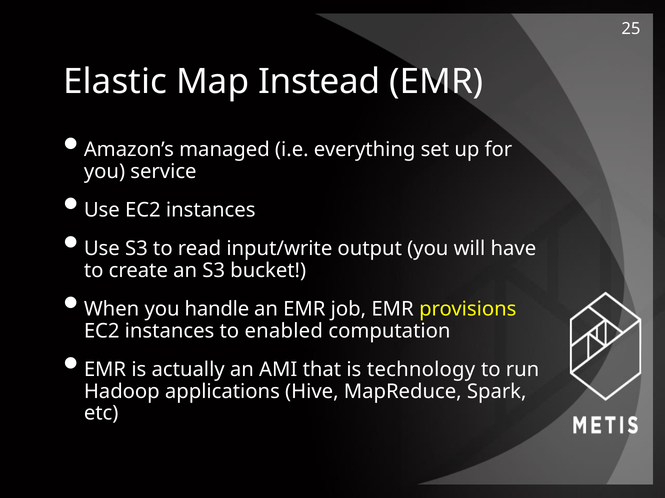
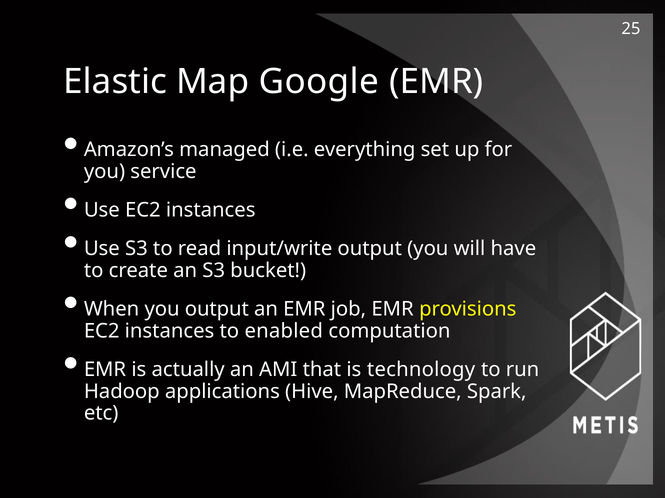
Instead: Instead -> Google
you handle: handle -> output
